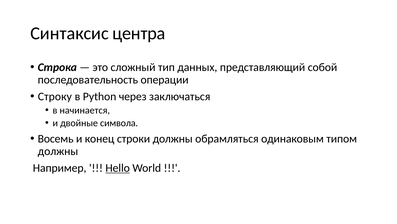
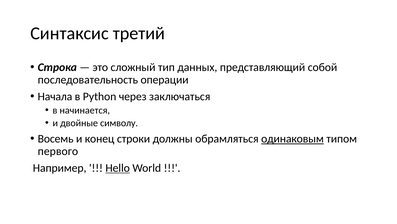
центра: центра -> третий
Строку: Строку -> Начала
символа: символа -> символу
одинаковым underline: none -> present
должны at (58, 151): должны -> первого
